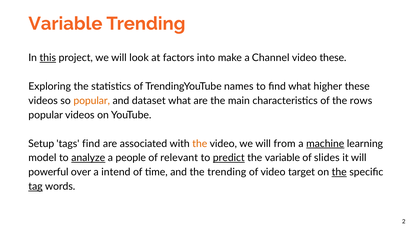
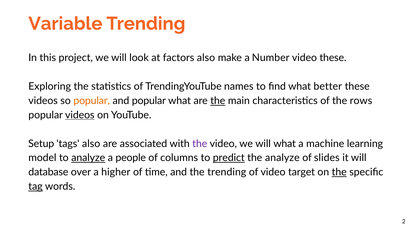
this underline: present -> none
factors into: into -> also
Channel: Channel -> Number
higher: higher -> better
and dataset: dataset -> popular
the at (218, 101) underline: none -> present
videos at (80, 115) underline: none -> present
tags find: find -> also
the at (200, 144) colour: orange -> purple
will from: from -> what
machine underline: present -> none
relevant: relevant -> columns
the variable: variable -> analyze
powerful: powerful -> database
intend: intend -> higher
